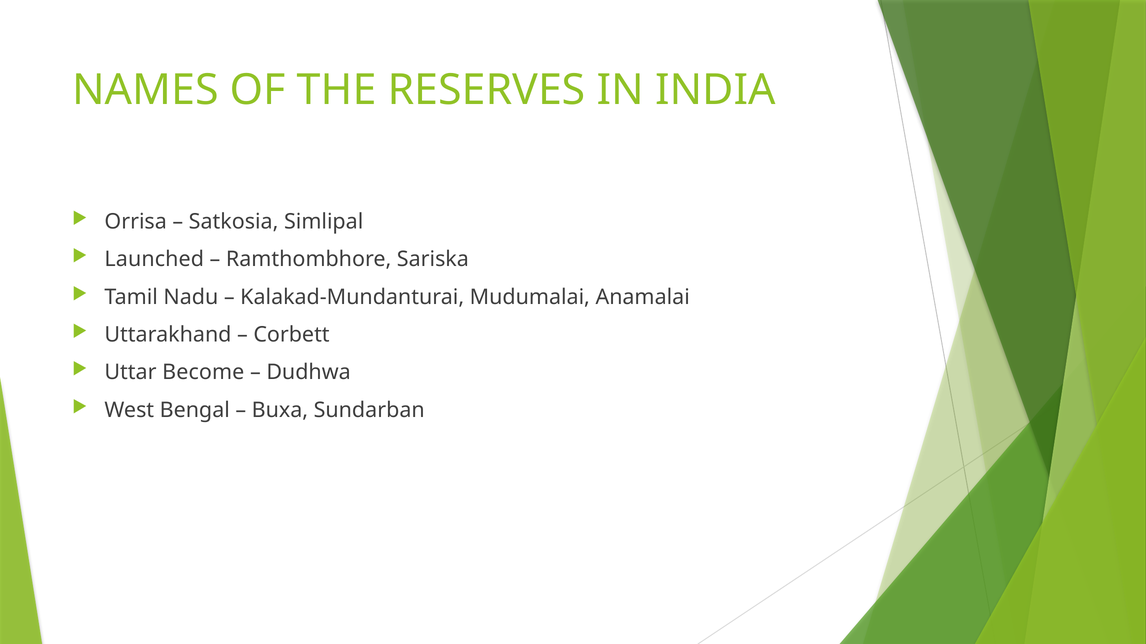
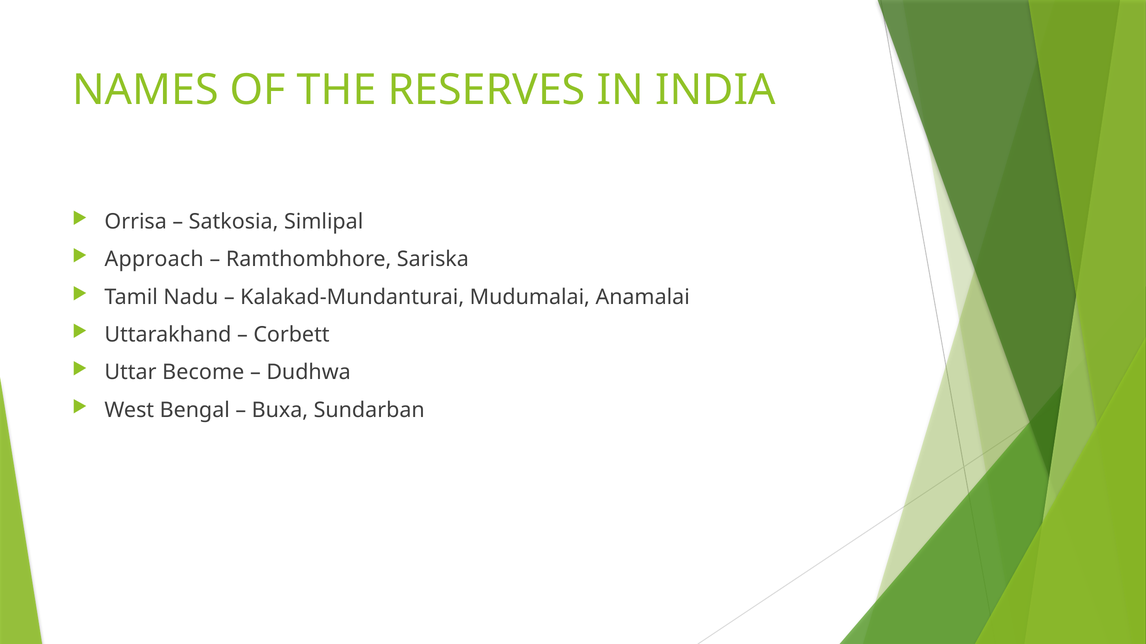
Launched: Launched -> Approach
